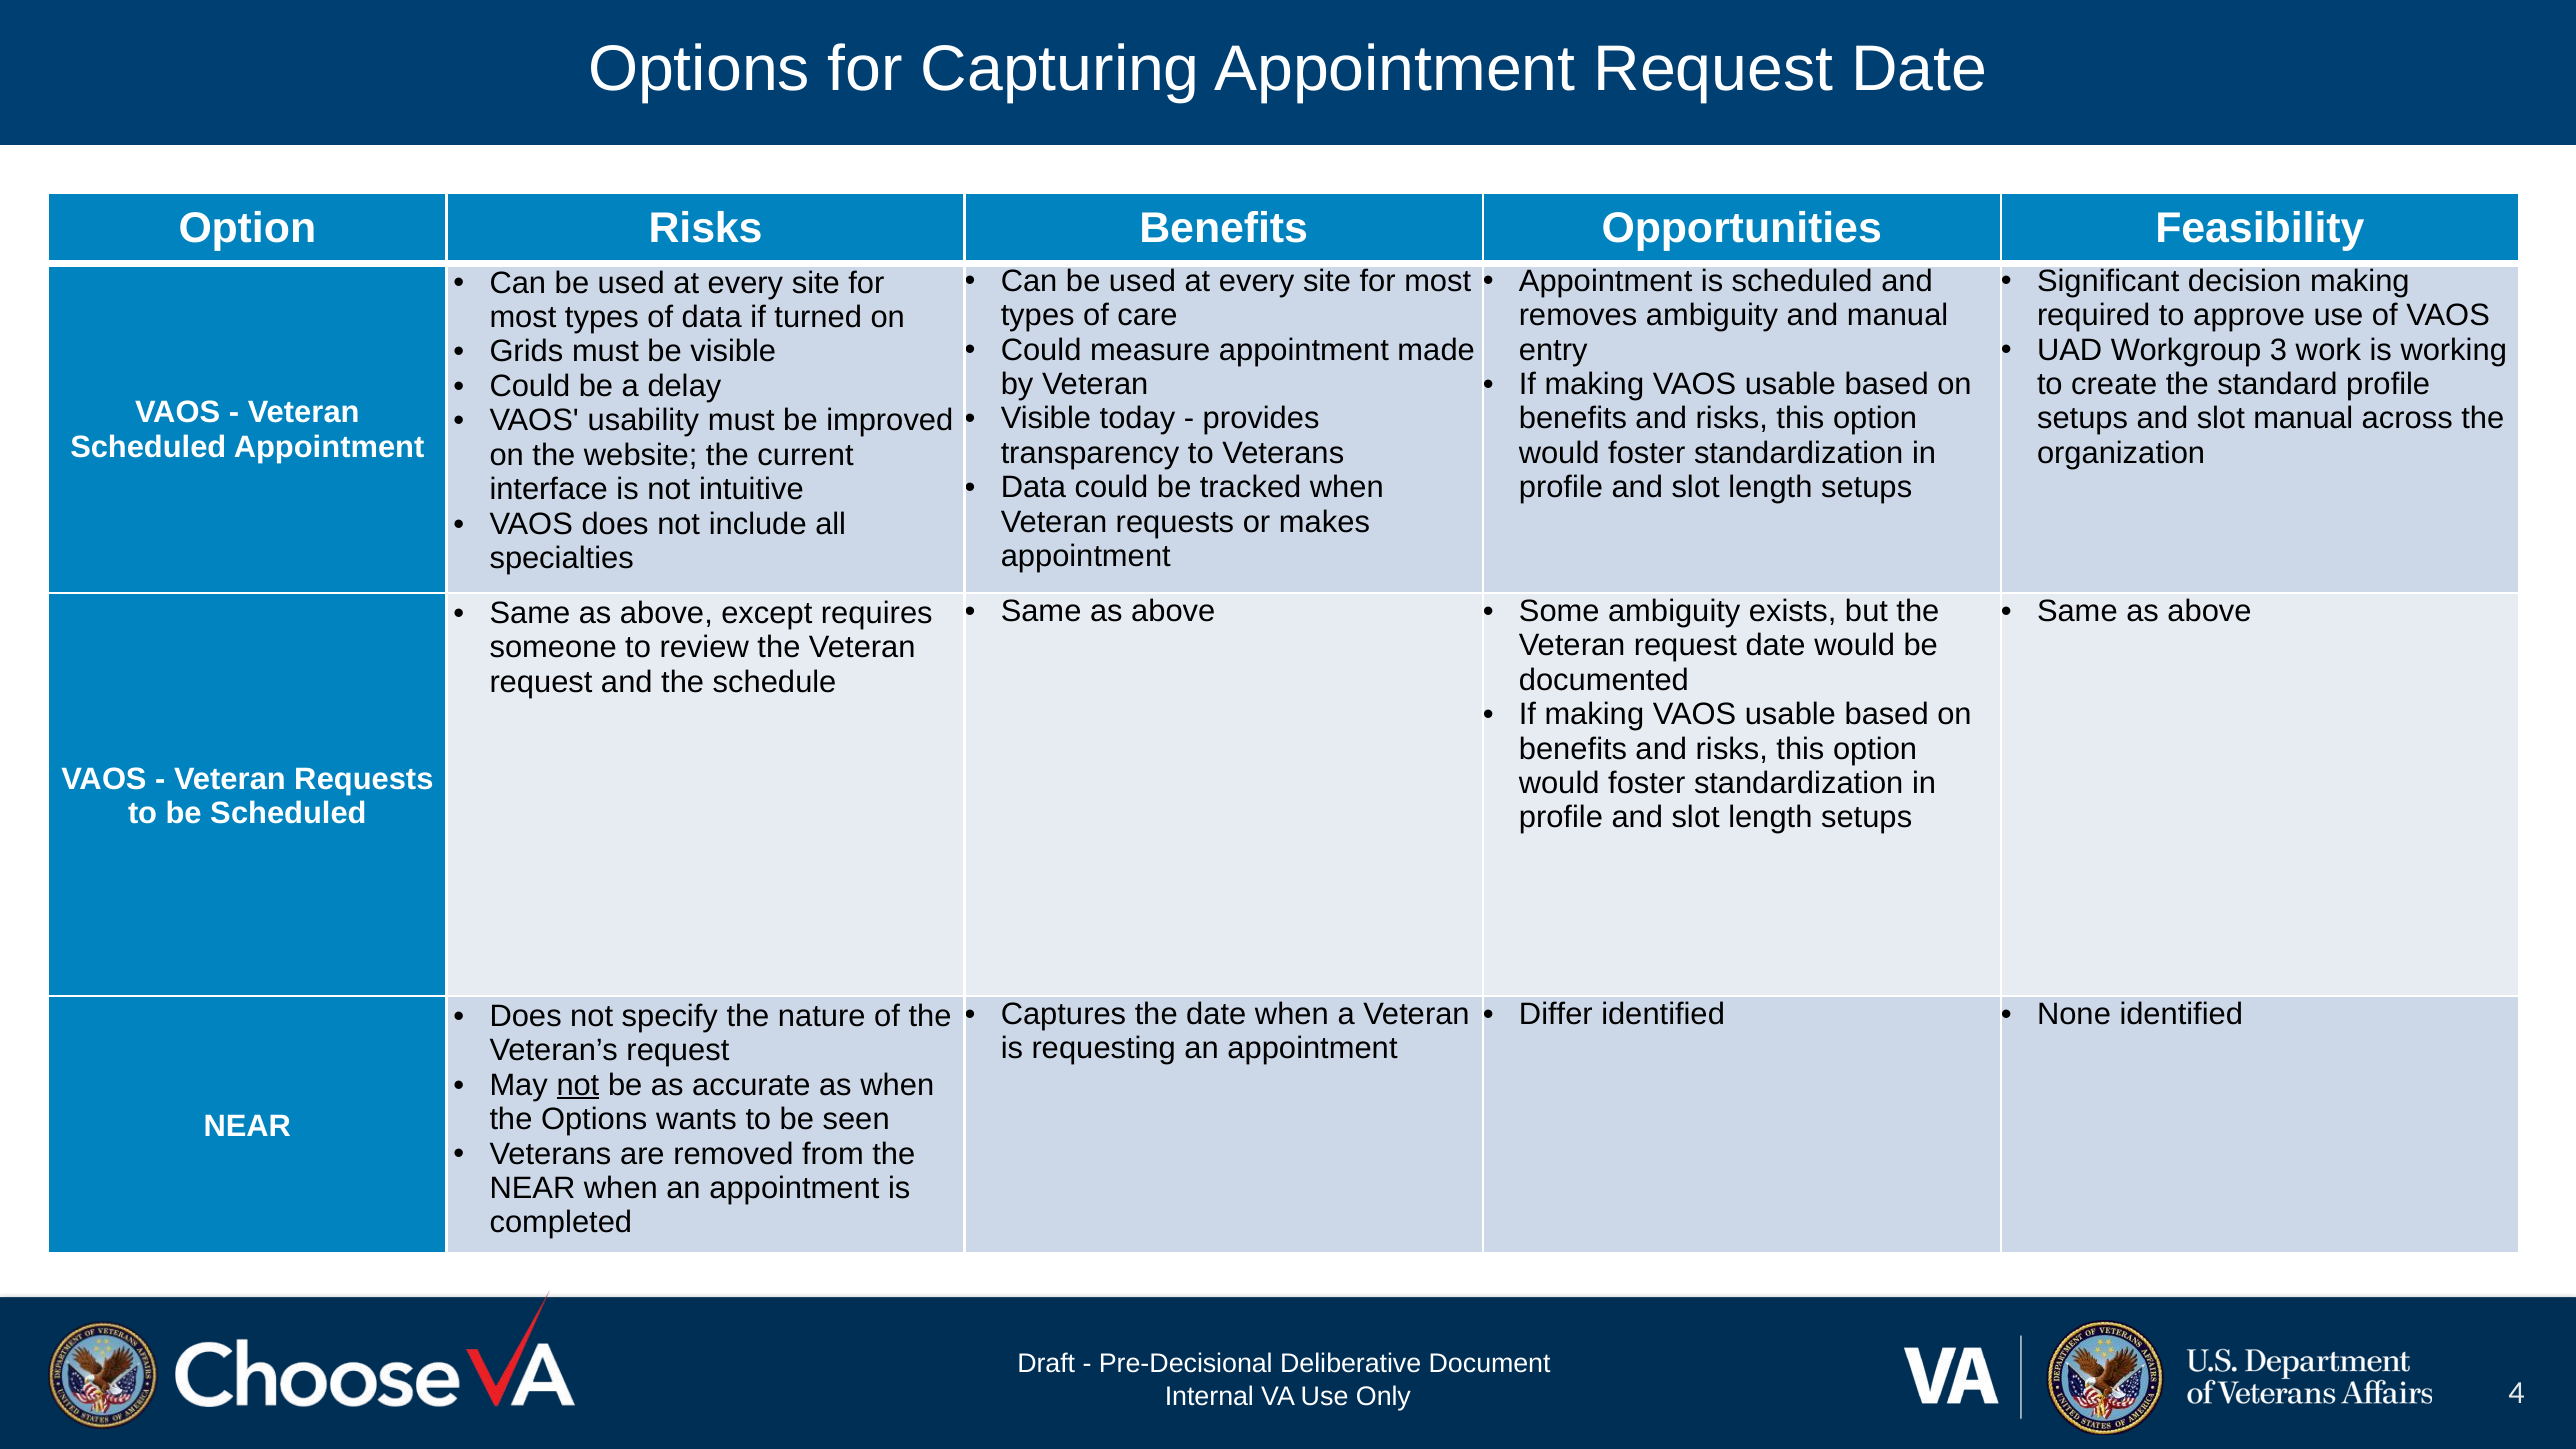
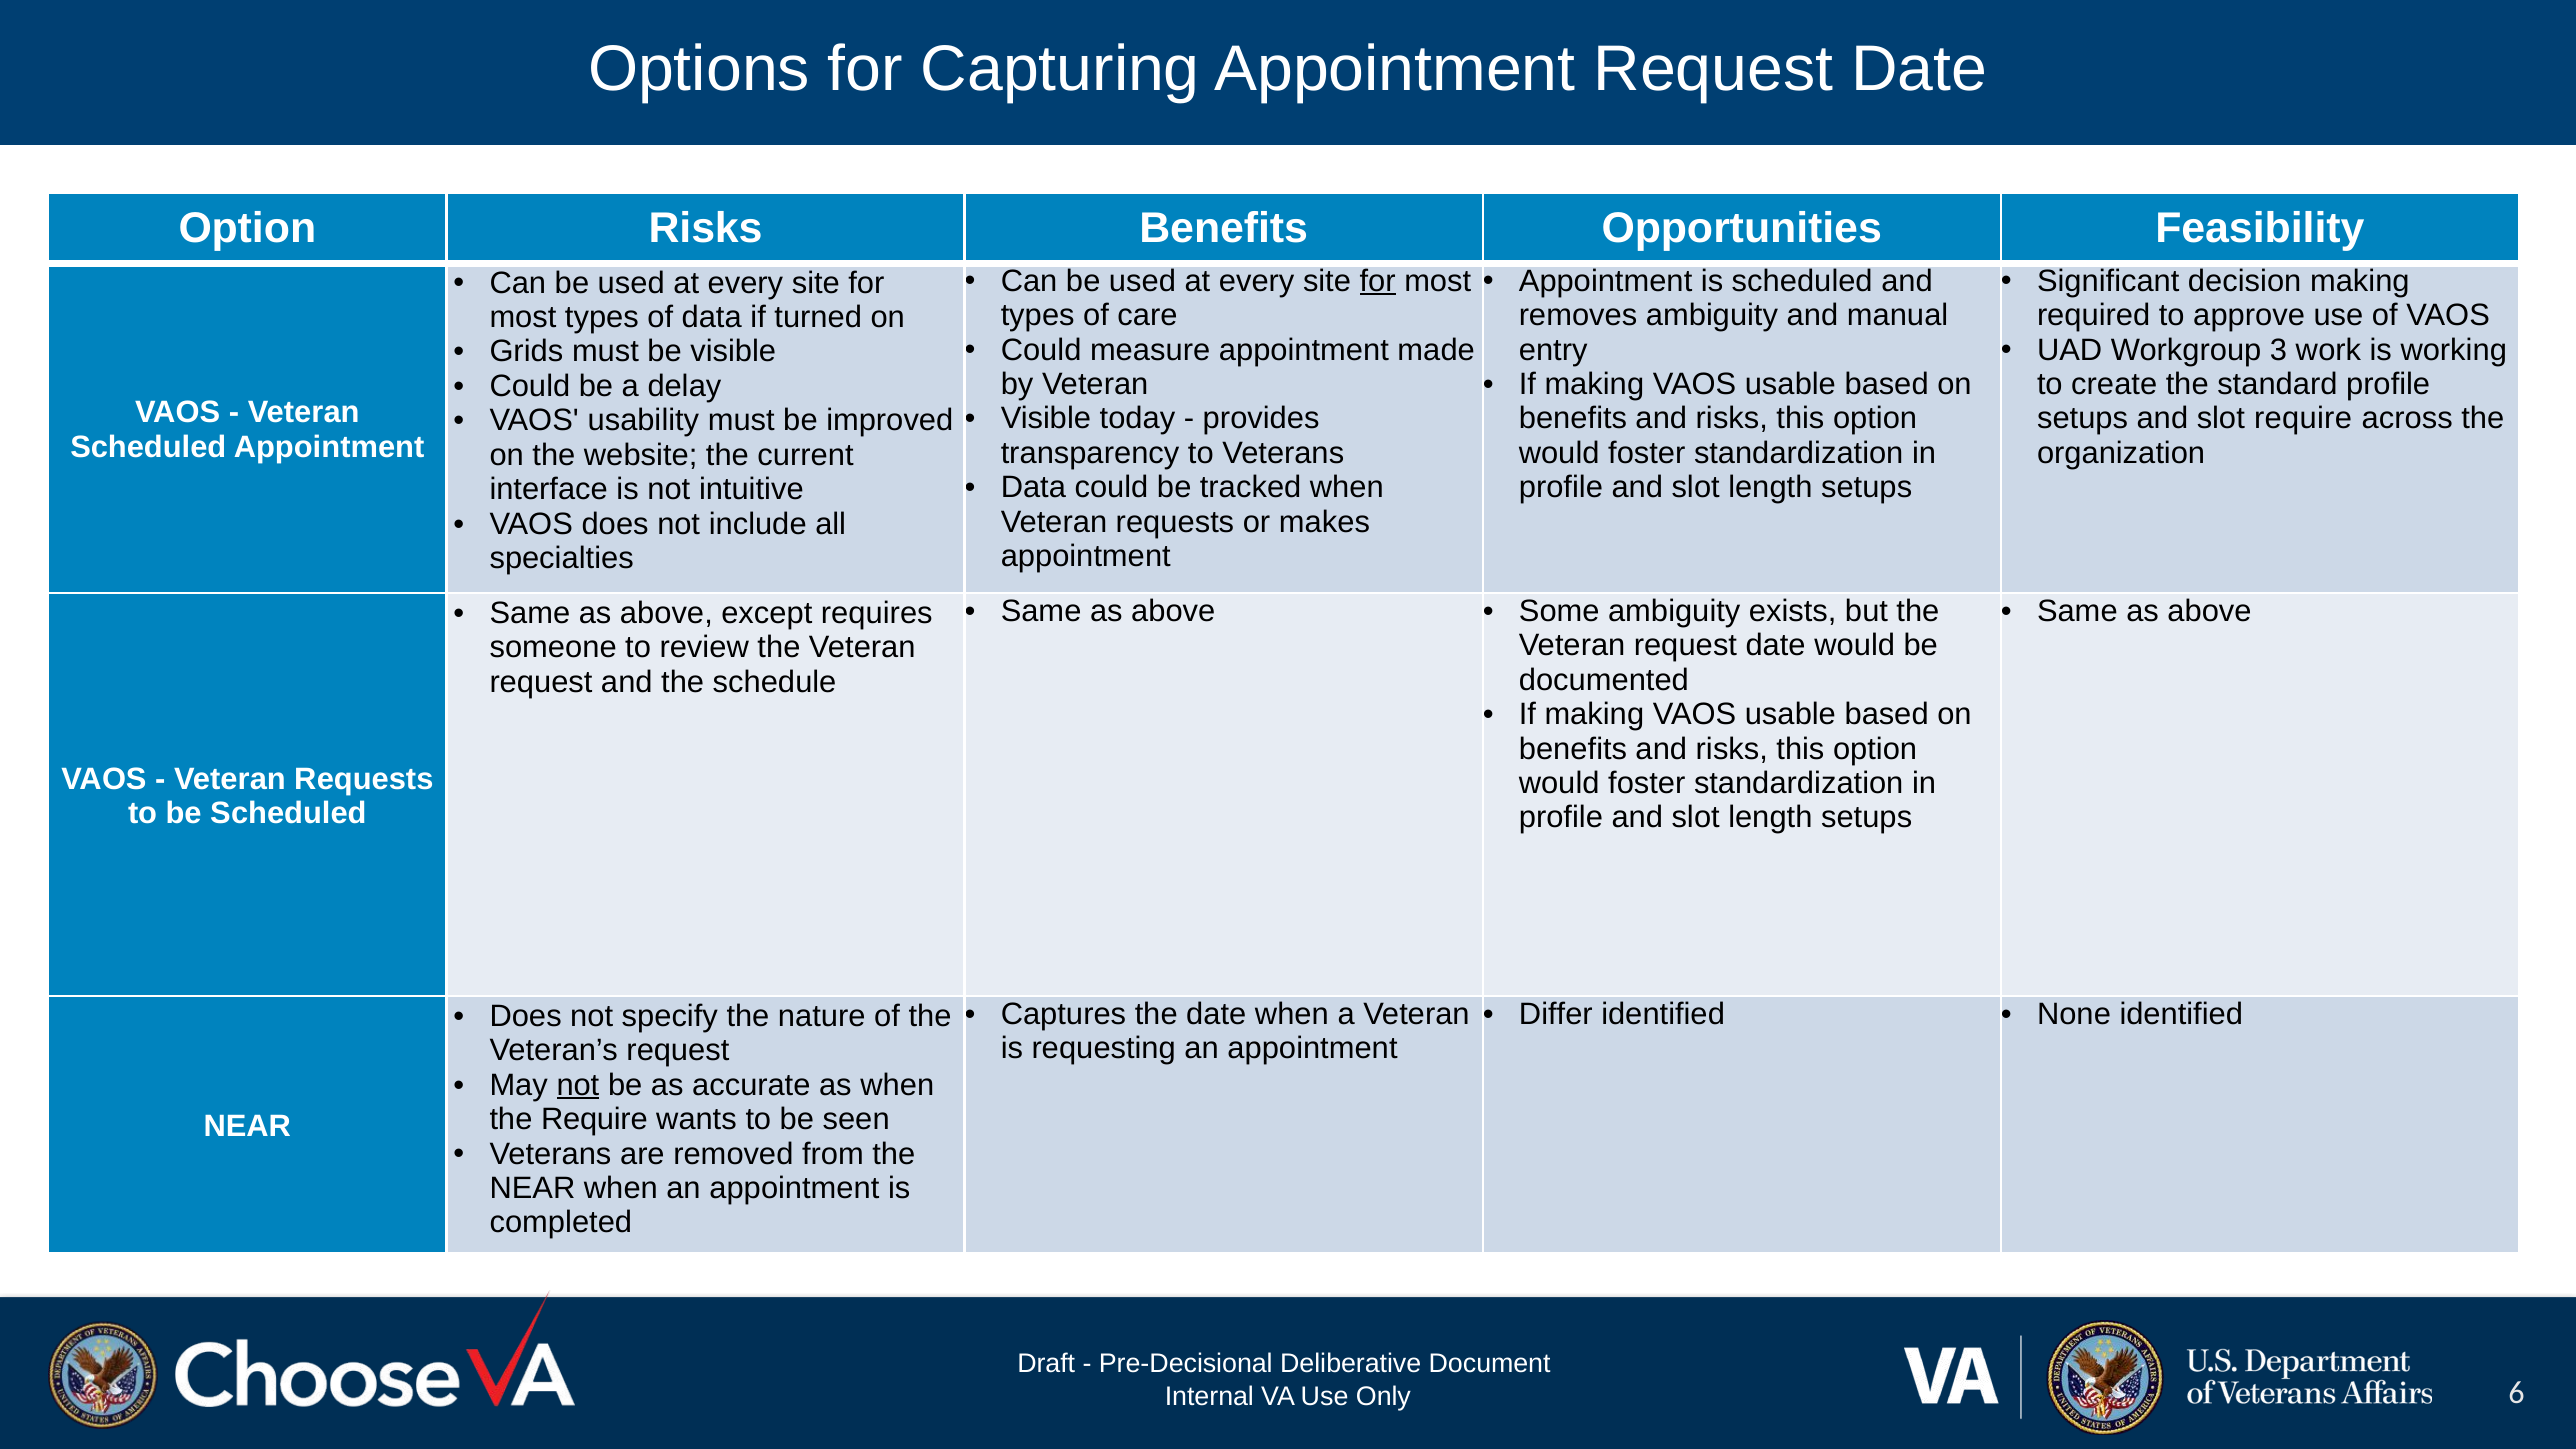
for at (1378, 281) underline: none -> present
slot manual: manual -> require
the Options: Options -> Require
4: 4 -> 6
